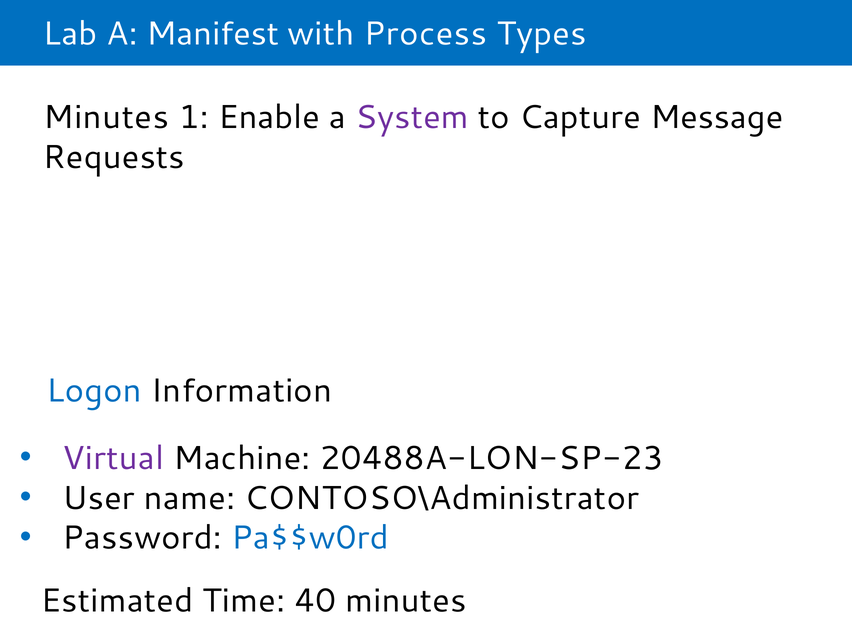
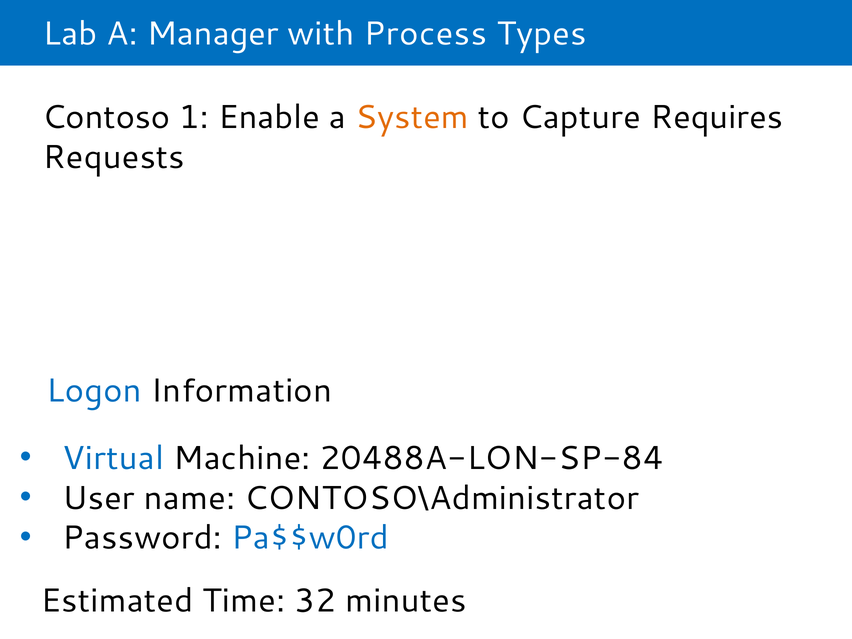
Manifest: Manifest -> Manager
Minutes at (106, 117): Minutes -> Contoso
System colour: purple -> orange
Message: Message -> Requires
Virtual colour: purple -> blue
20488A-LON-SP-23: 20488A-LON-SP-23 -> 20488A-LON-SP-84
40: 40 -> 32
